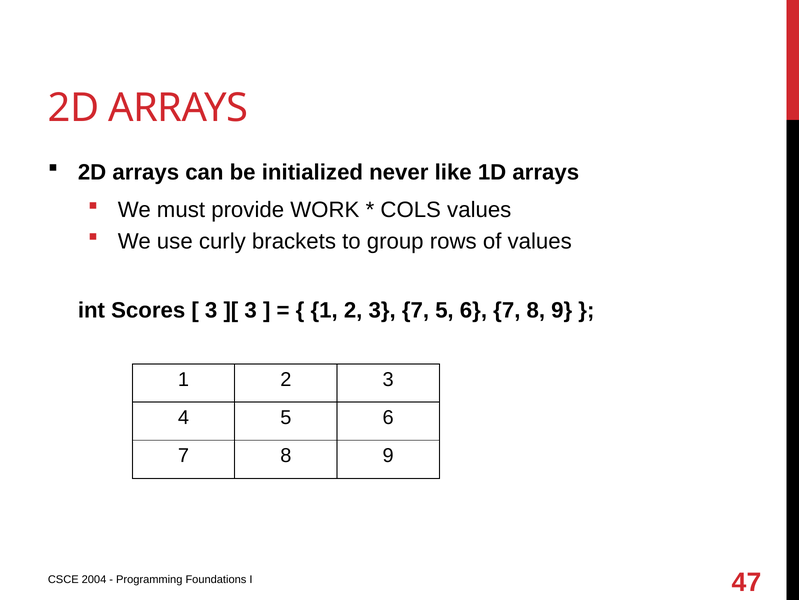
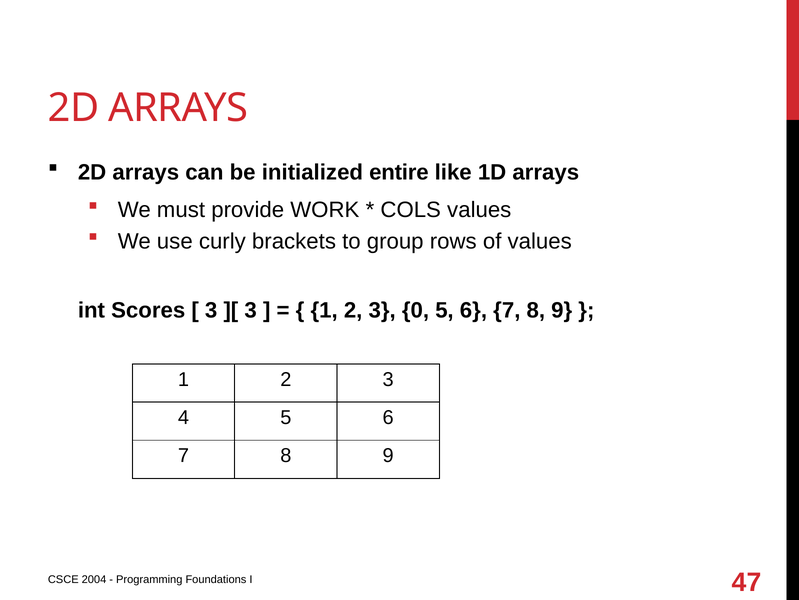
never: never -> entire
3 7: 7 -> 0
